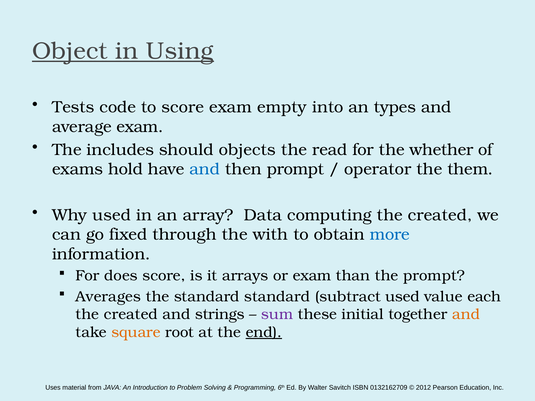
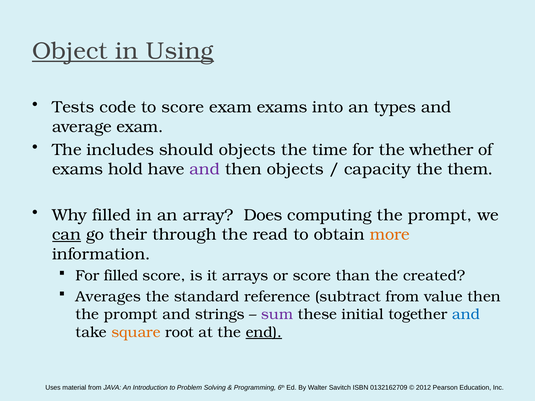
exam empty: empty -> exams
read: read -> time
and at (205, 169) colour: blue -> purple
then prompt: prompt -> objects
operator: operator -> capacity
Why used: used -> filled
Data: Data -> Does
computing the created: created -> prompt
can underline: none -> present
fixed: fixed -> their
with: with -> read
more colour: blue -> orange
For does: does -> filled
or exam: exam -> score
the prompt: prompt -> created
standard standard: standard -> reference
subtract used: used -> from
value each: each -> then
created at (131, 315): created -> prompt
and at (466, 315) colour: orange -> blue
